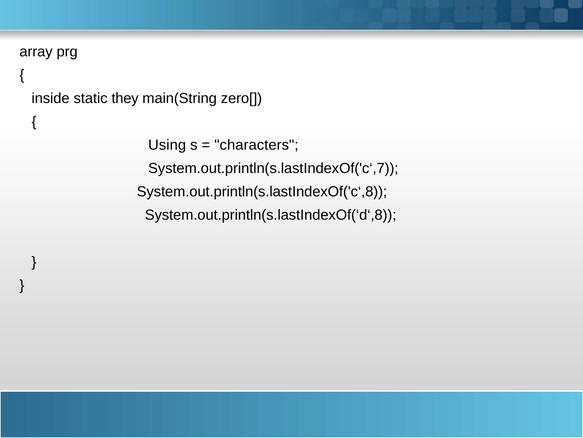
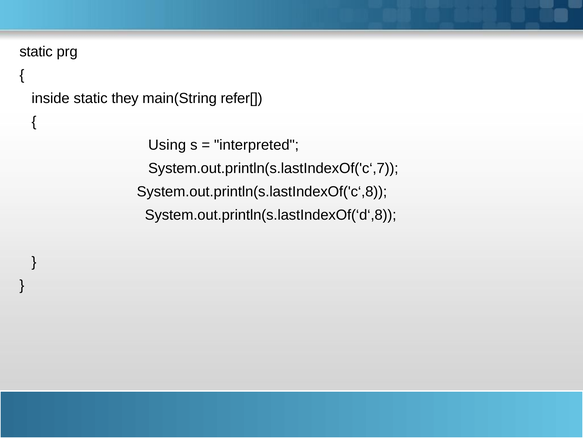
array at (36, 52): array -> static
zero[: zero[ -> refer[
characters: characters -> interpreted
